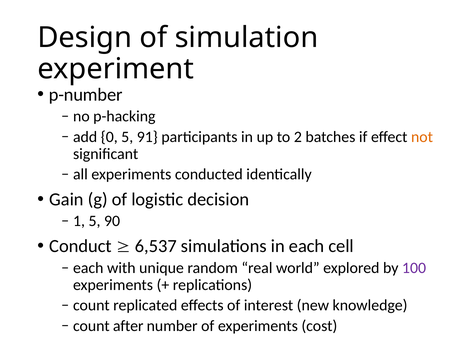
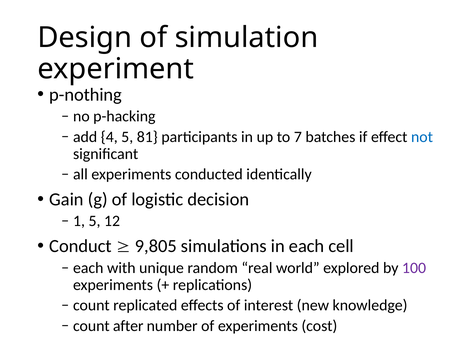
p-number: p-number -> p-nothing
0: 0 -> 4
91: 91 -> 81
2: 2 -> 7
not colour: orange -> blue
90: 90 -> 12
6,537: 6,537 -> 9,805
